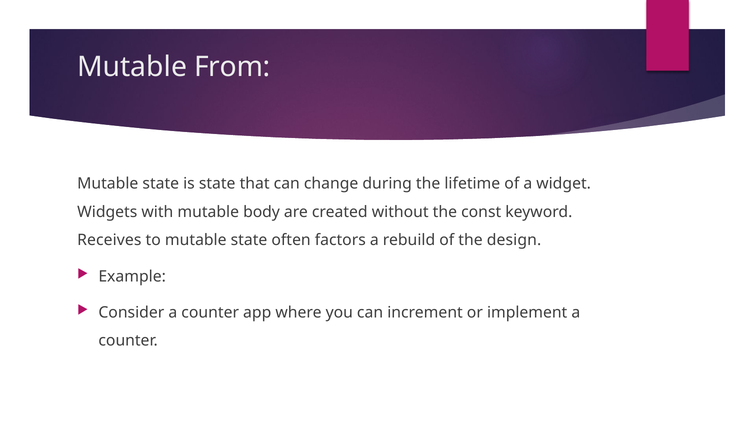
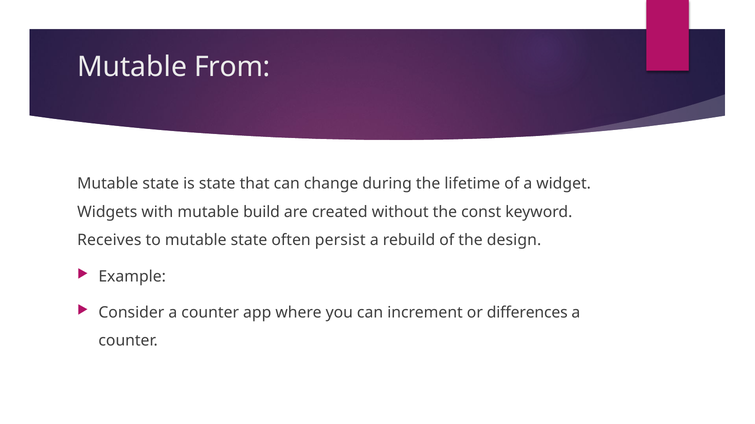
body: body -> build
factors: factors -> persist
implement: implement -> differences
